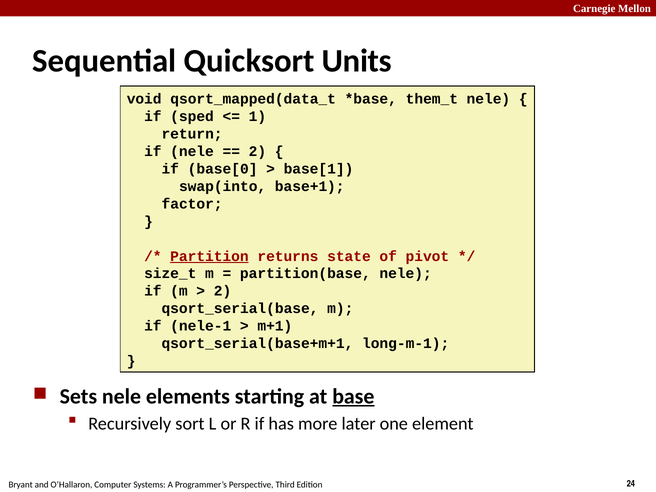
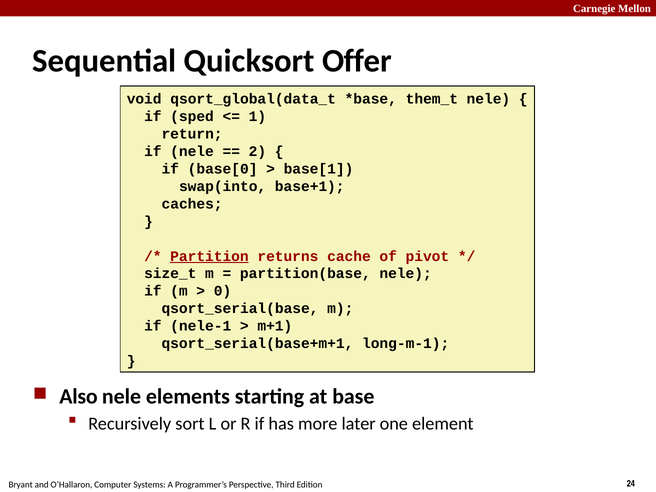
Units: Units -> Offer
qsort_mapped(data_t: qsort_mapped(data_t -> qsort_global(data_t
factor: factor -> caches
state: state -> cache
2 at (223, 291): 2 -> 0
Sets: Sets -> Also
base underline: present -> none
